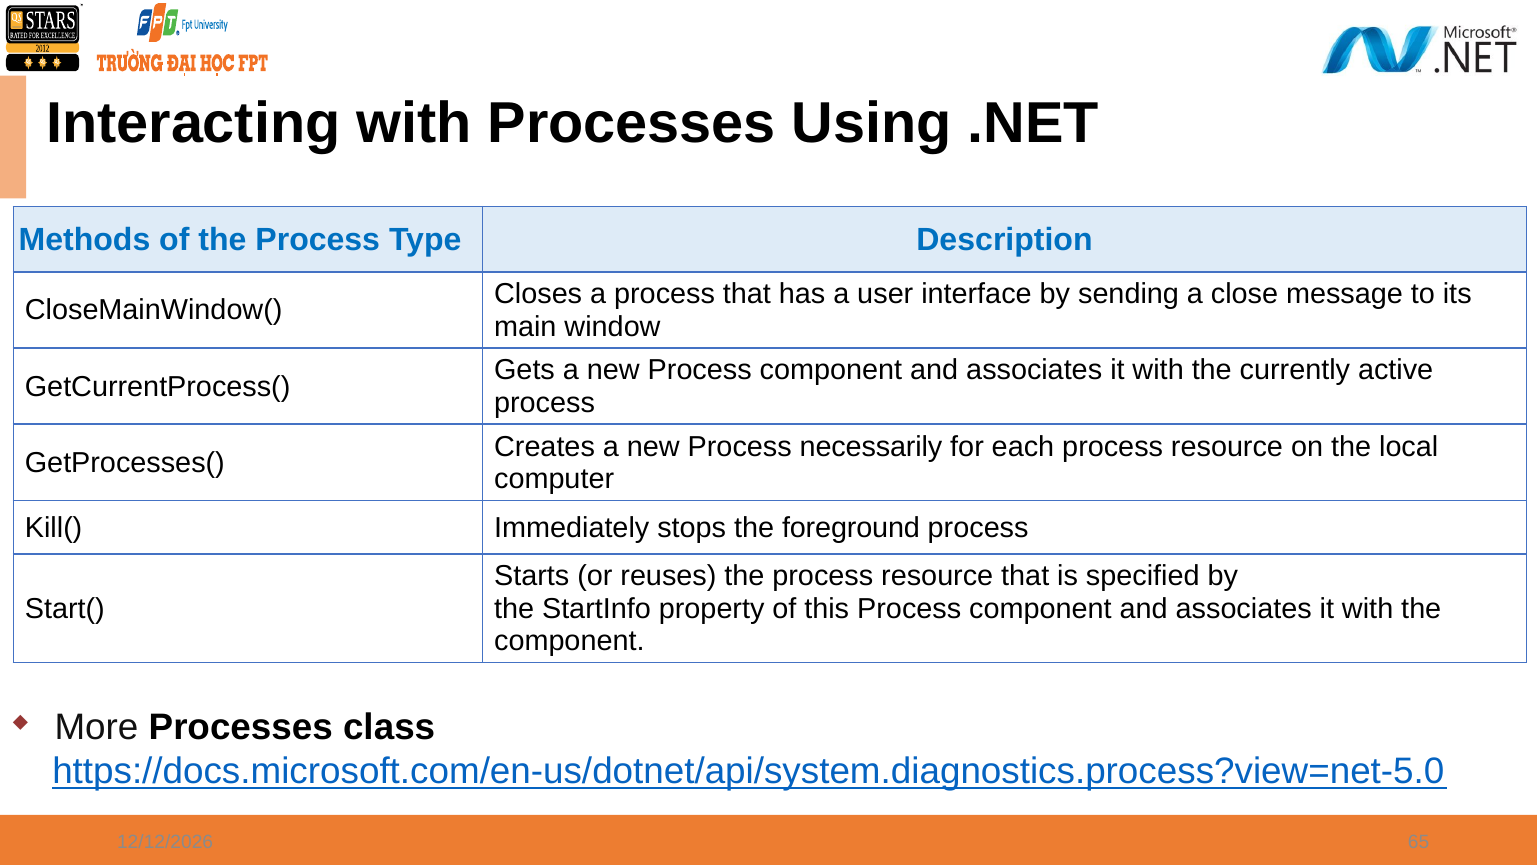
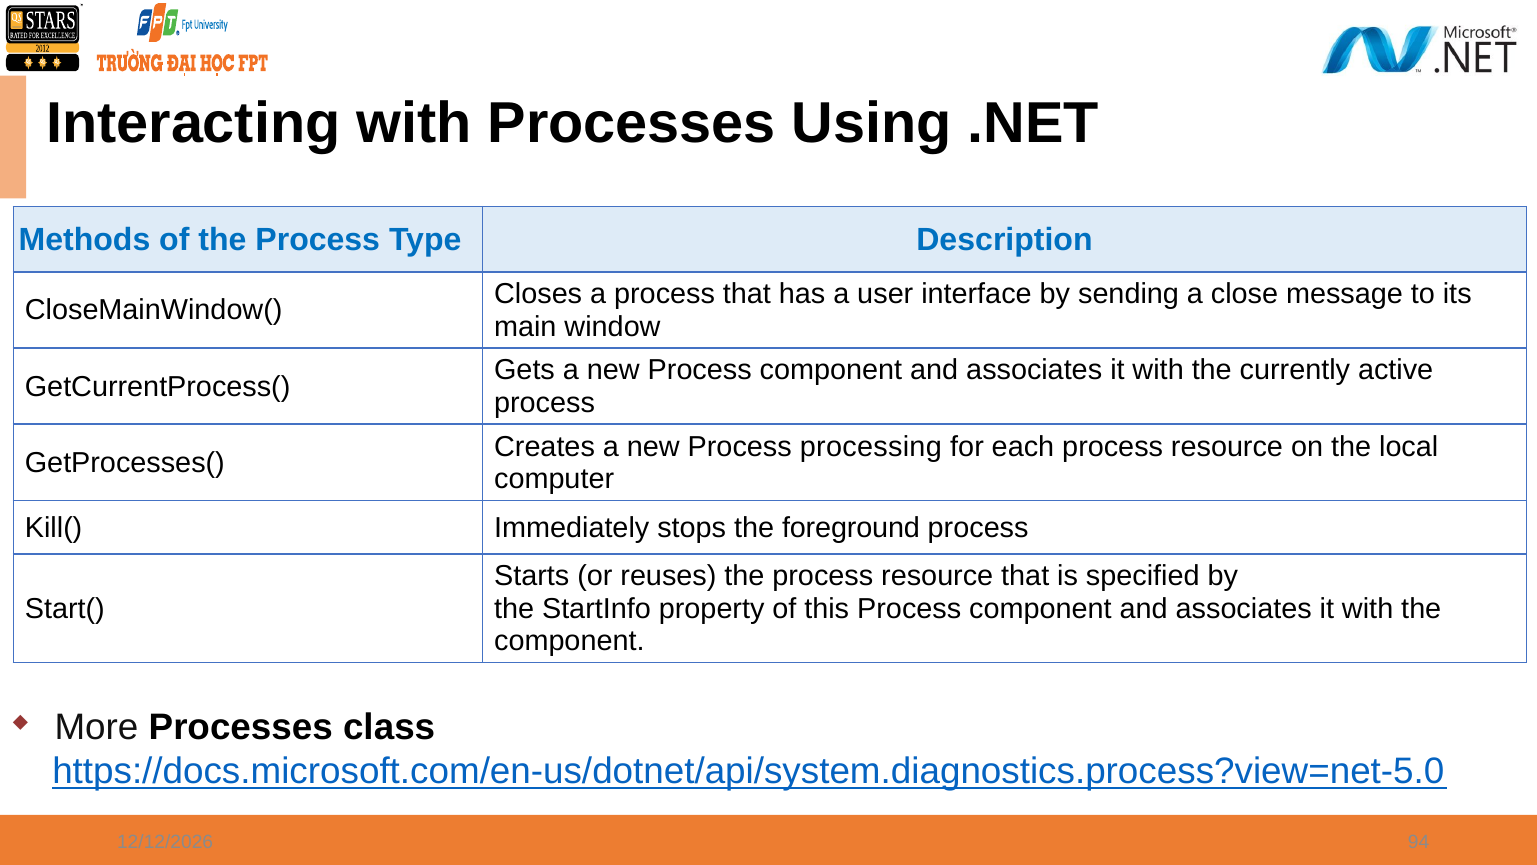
necessarily: necessarily -> processing
65: 65 -> 94
